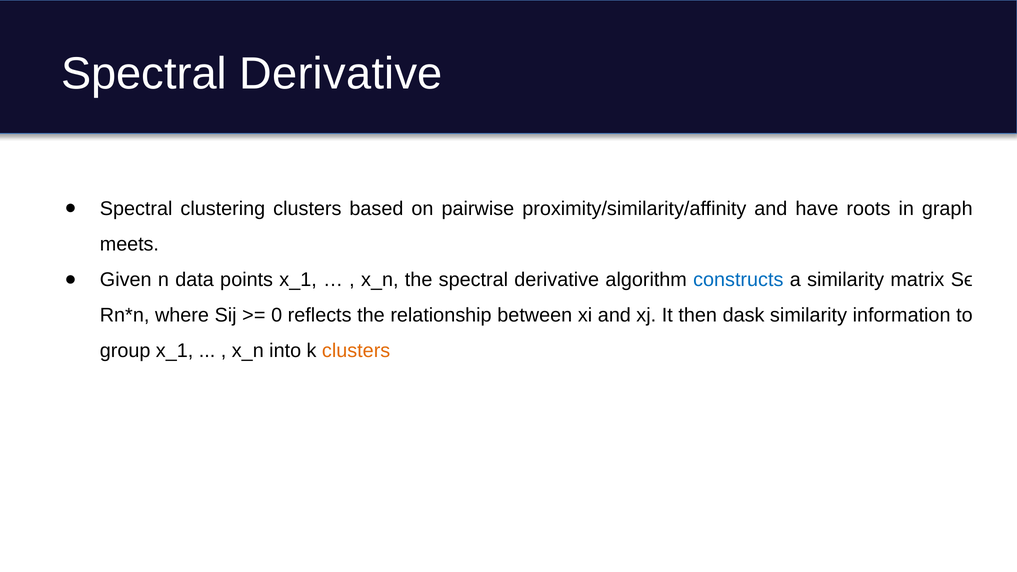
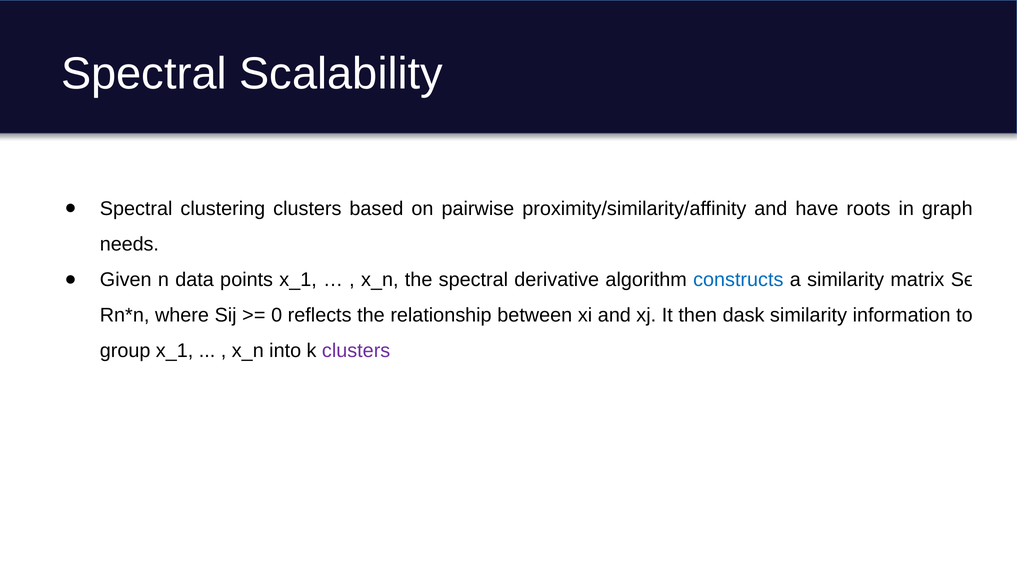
Derivative at (341, 74): Derivative -> Scalability
meets: meets -> needs
clusters at (356, 351) colour: orange -> purple
